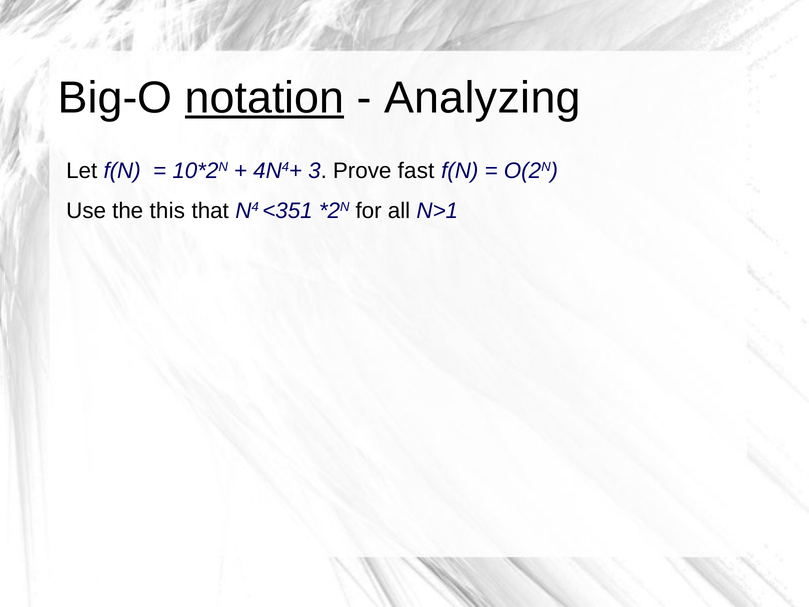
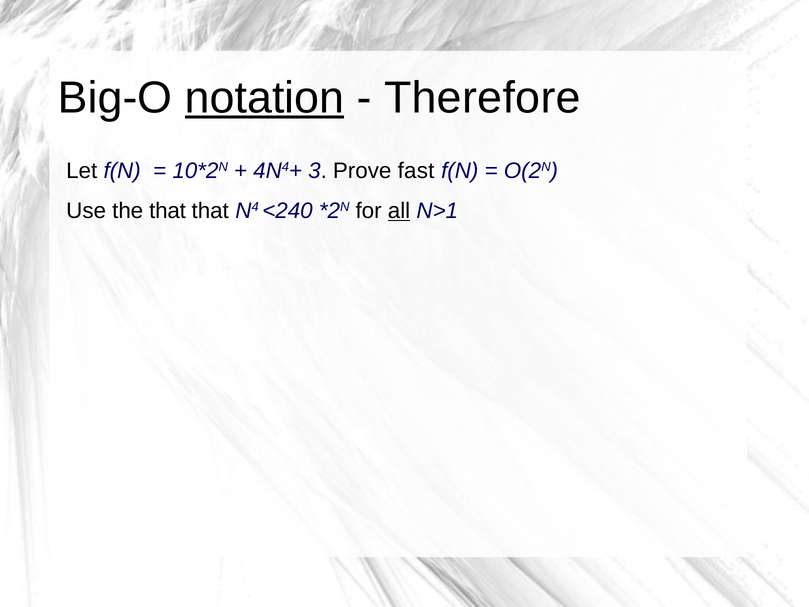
Analyzing: Analyzing -> Therefore
the this: this -> that
<351: <351 -> <240
all underline: none -> present
